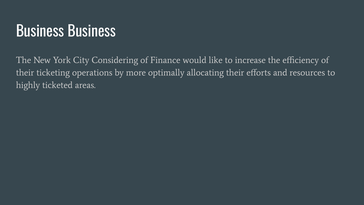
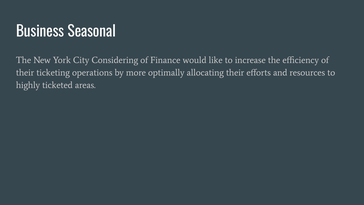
Business Business: Business -> Seasonal
